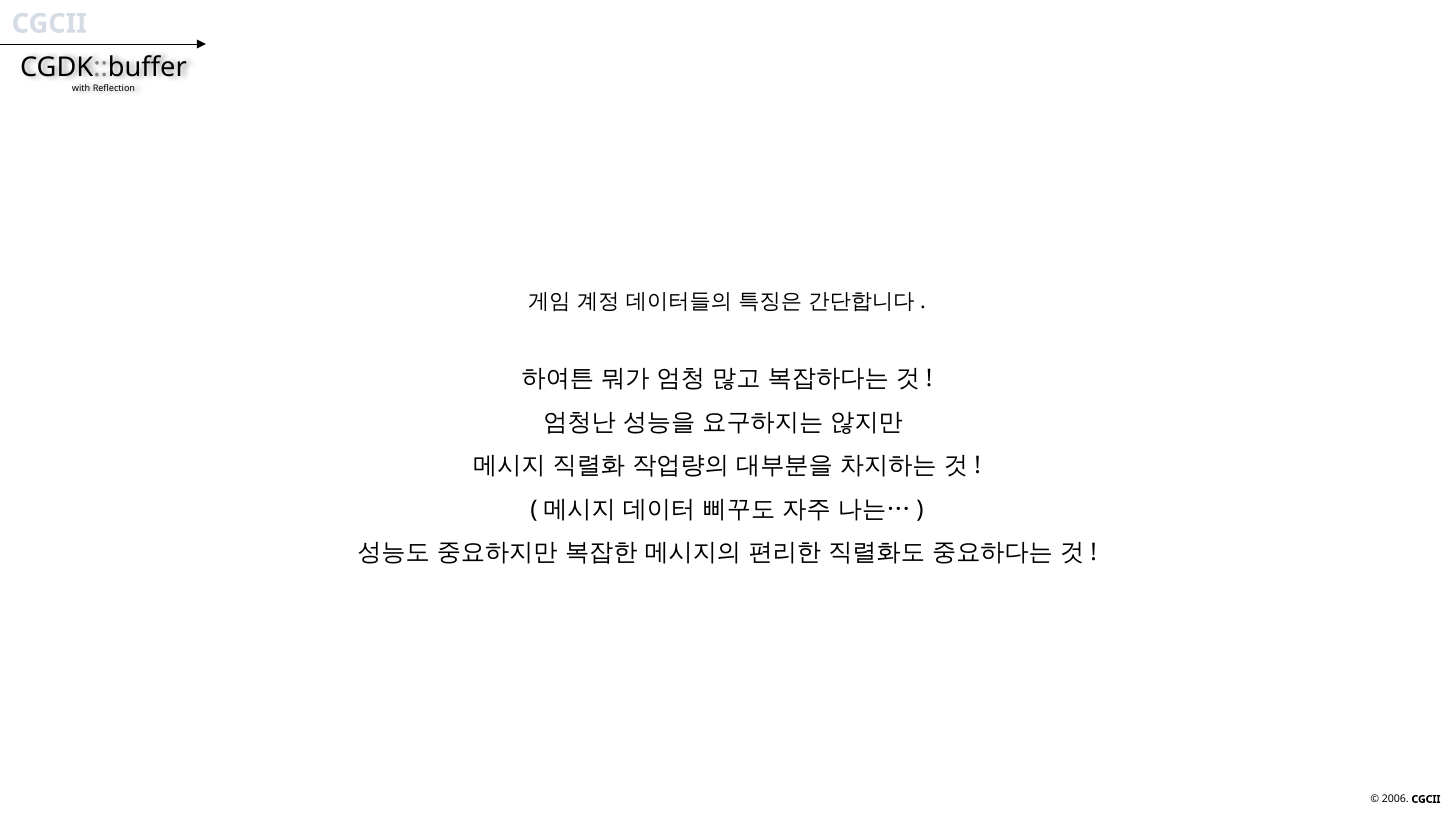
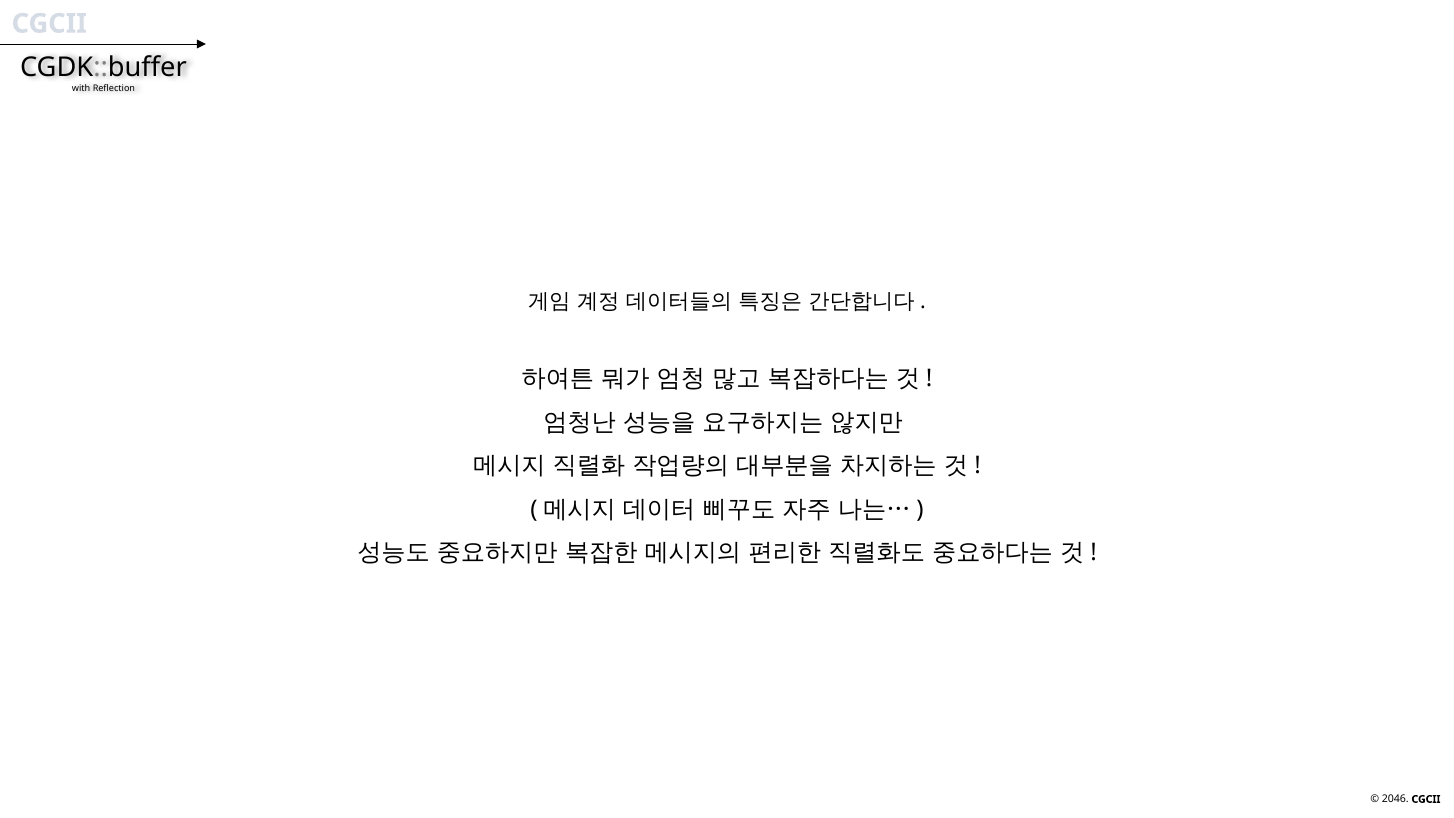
2006: 2006 -> 2046
